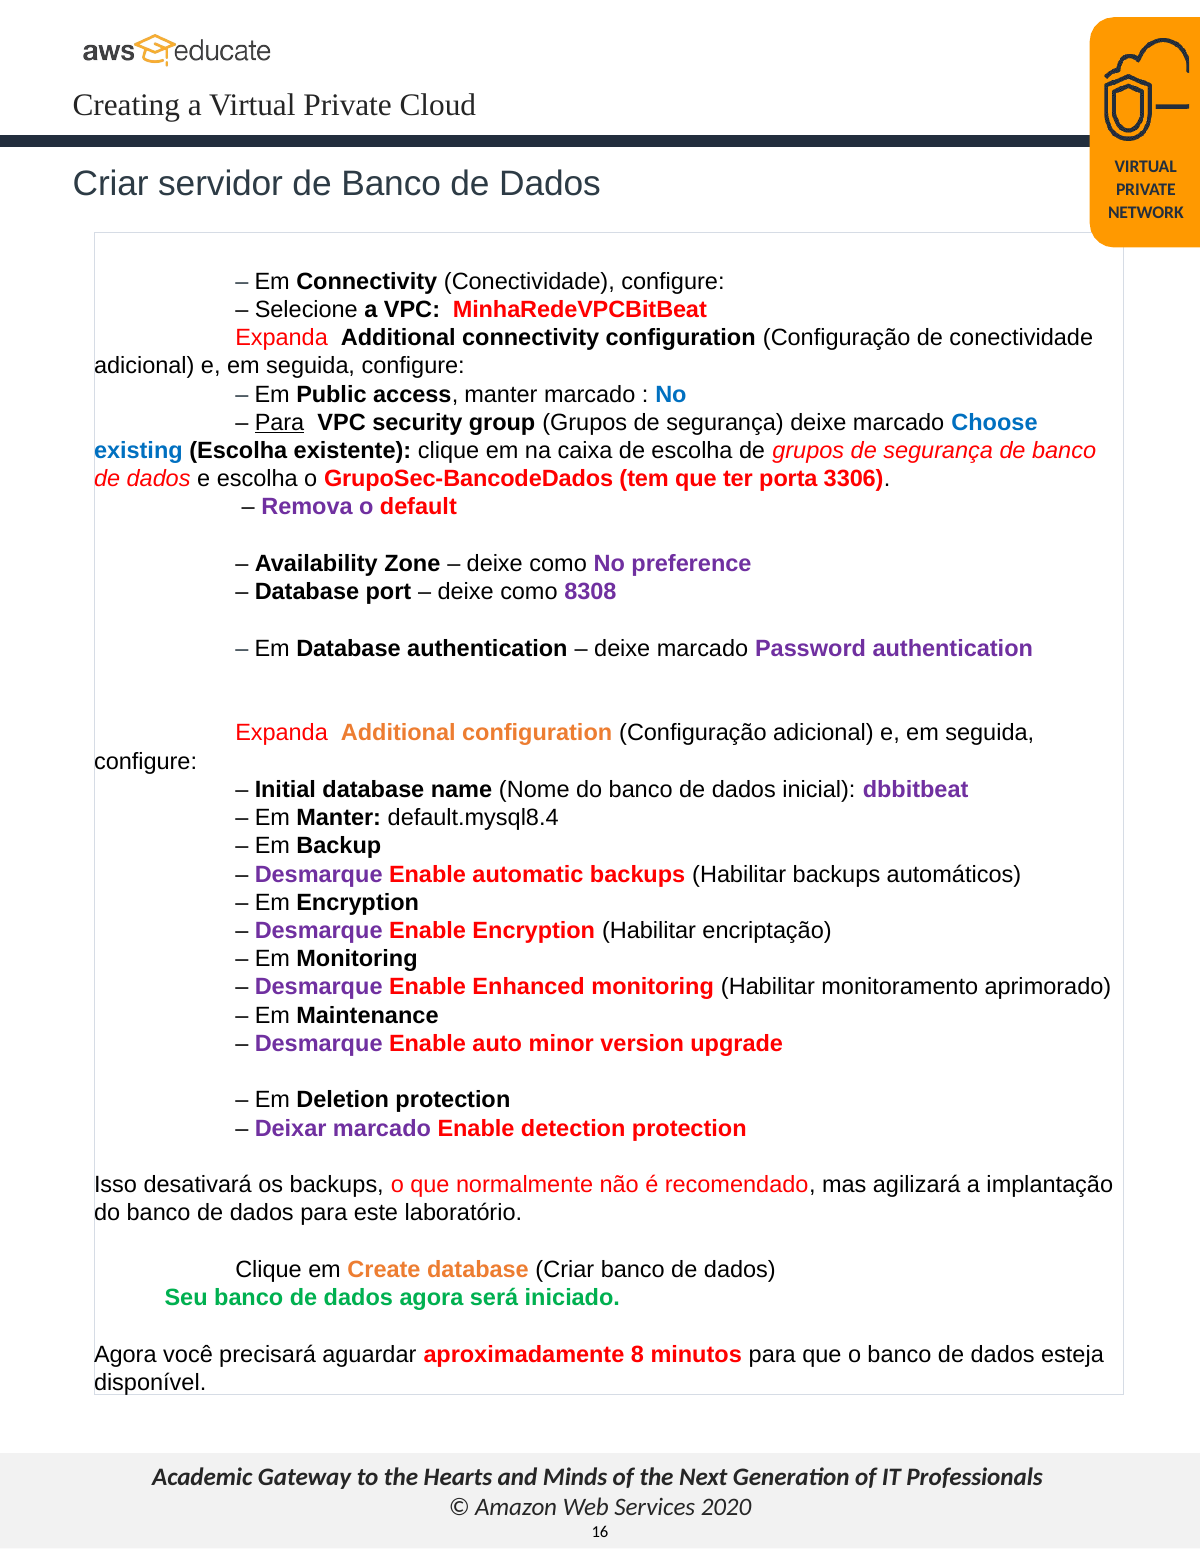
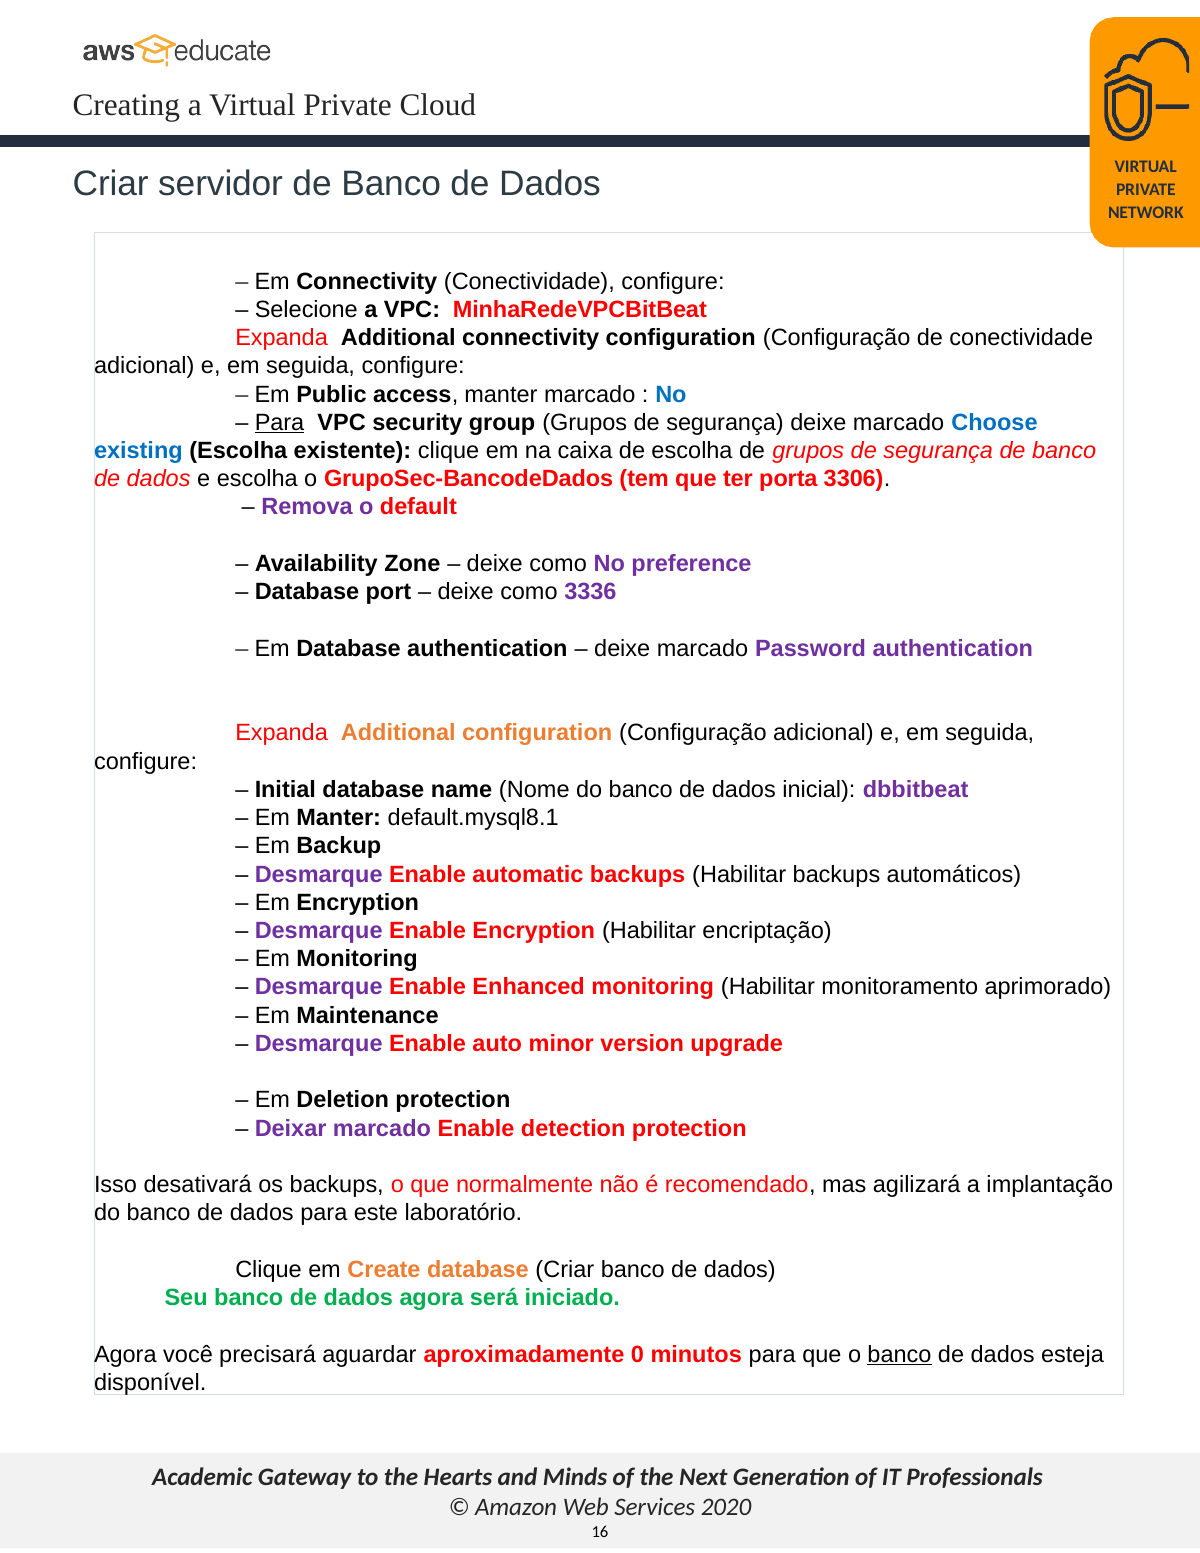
8308: 8308 -> 3336
default.mysql8.4: default.mysql8.4 -> default.mysql8.1
8: 8 -> 0
banco at (899, 1354) underline: none -> present
